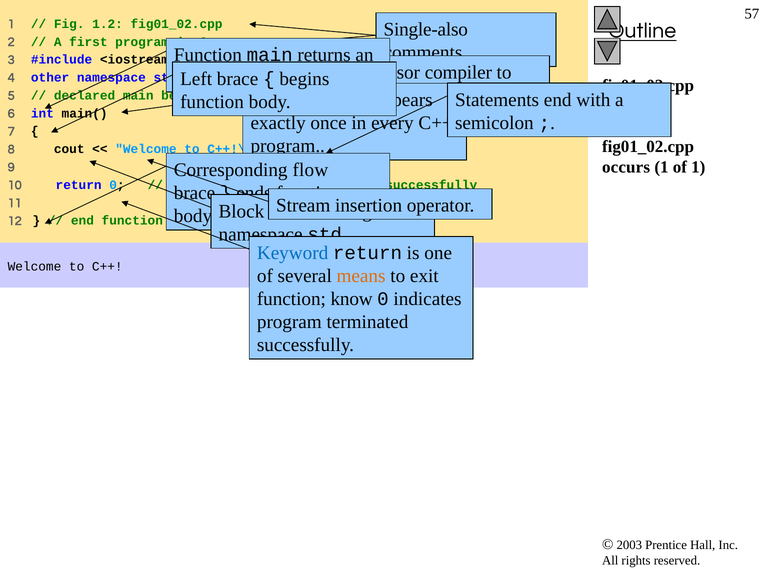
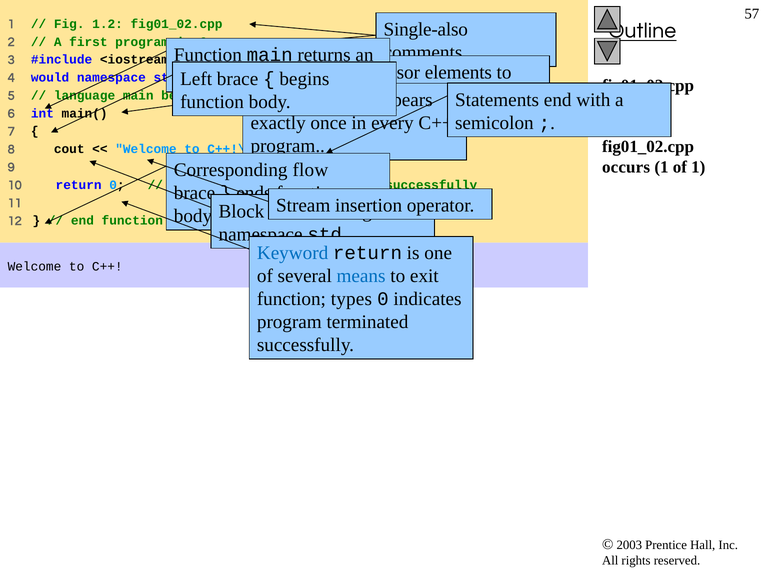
compiler: compiler -> elements
other: other -> would
declared: declared -> language
means colour: orange -> blue
know: know -> types
